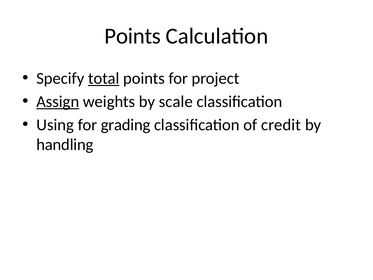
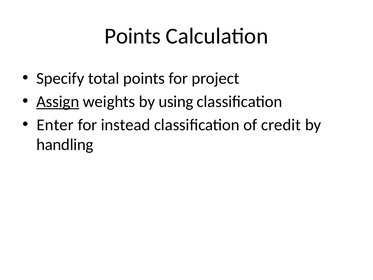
total underline: present -> none
scale: scale -> using
Using: Using -> Enter
grading: grading -> instead
